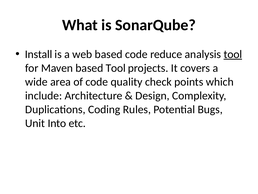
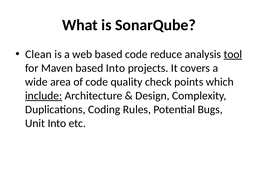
Install: Install -> Clean
based Tool: Tool -> Into
include underline: none -> present
